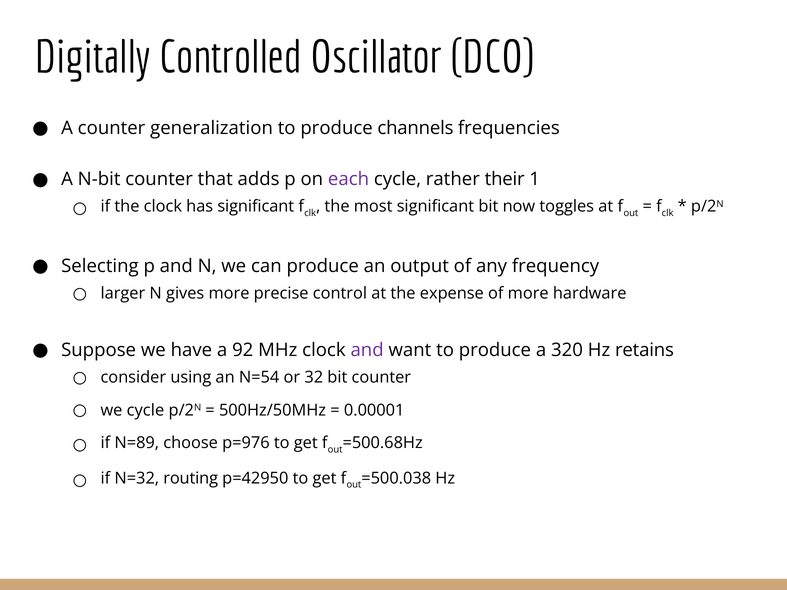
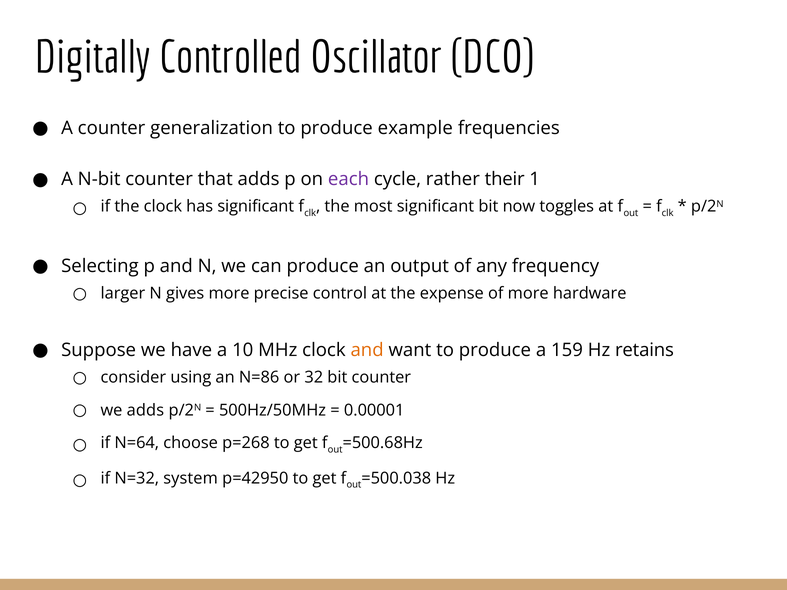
channels: channels -> example
92: 92 -> 10
and at (367, 350) colour: purple -> orange
320: 320 -> 159
N=54: N=54 -> N=86
we cycle: cycle -> adds
N=89: N=89 -> N=64
p=976: p=976 -> p=268
routing: routing -> system
